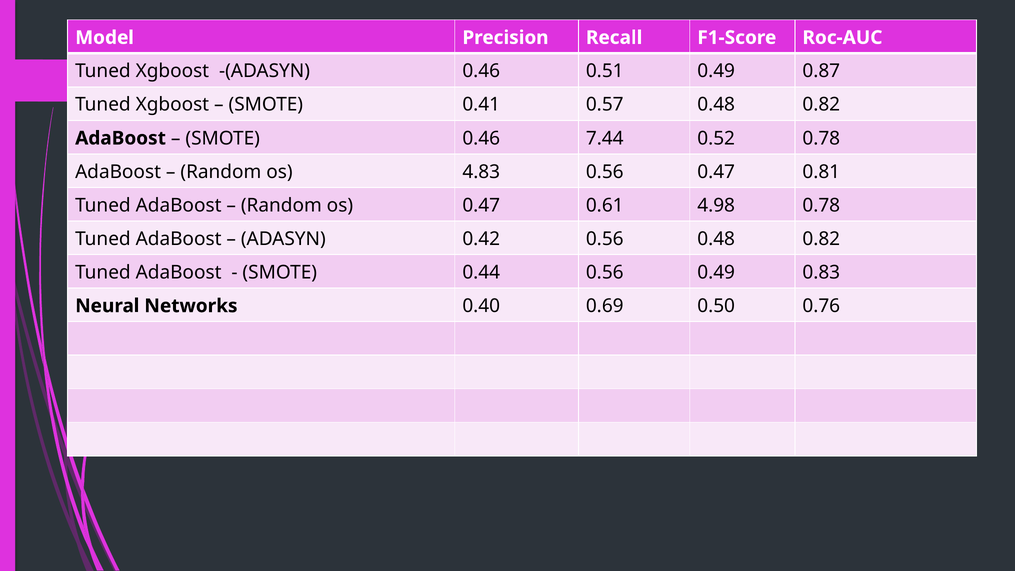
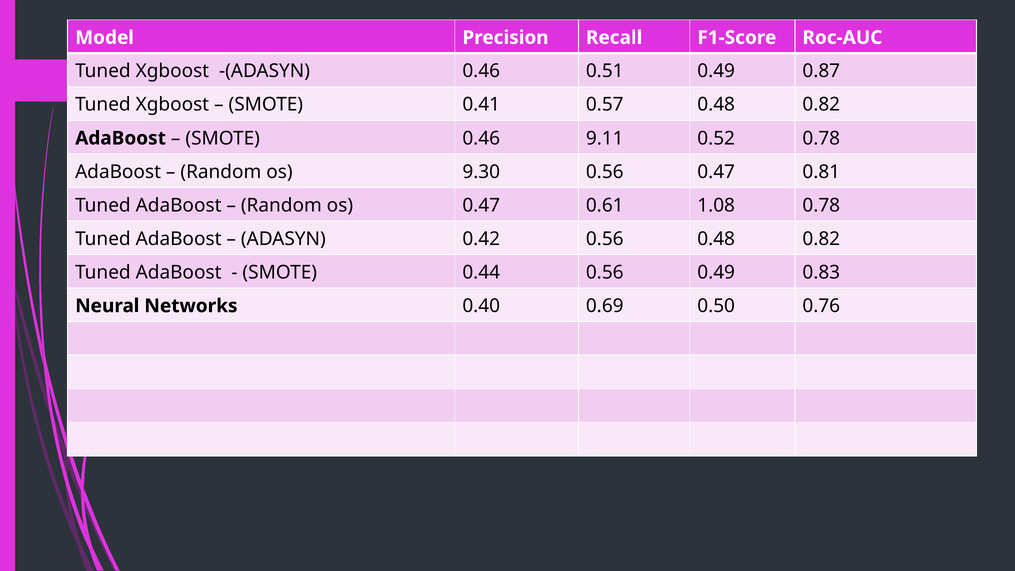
7.44: 7.44 -> 9.11
4.83: 4.83 -> 9.30
4.98: 4.98 -> 1.08
